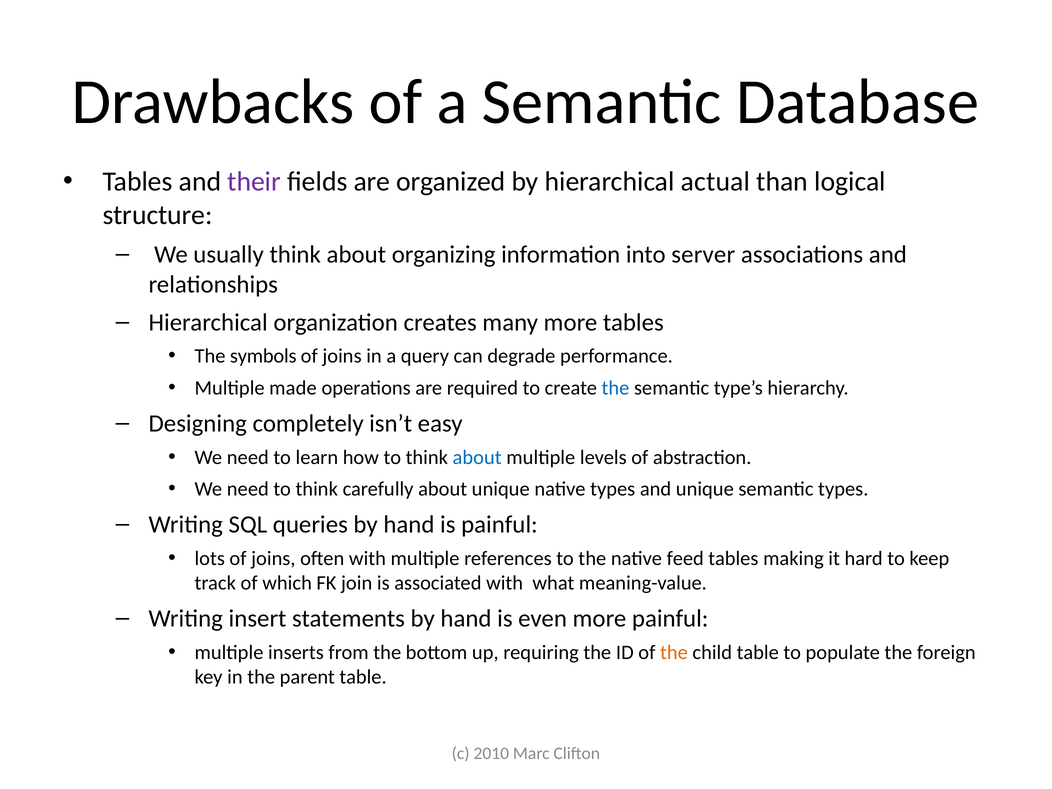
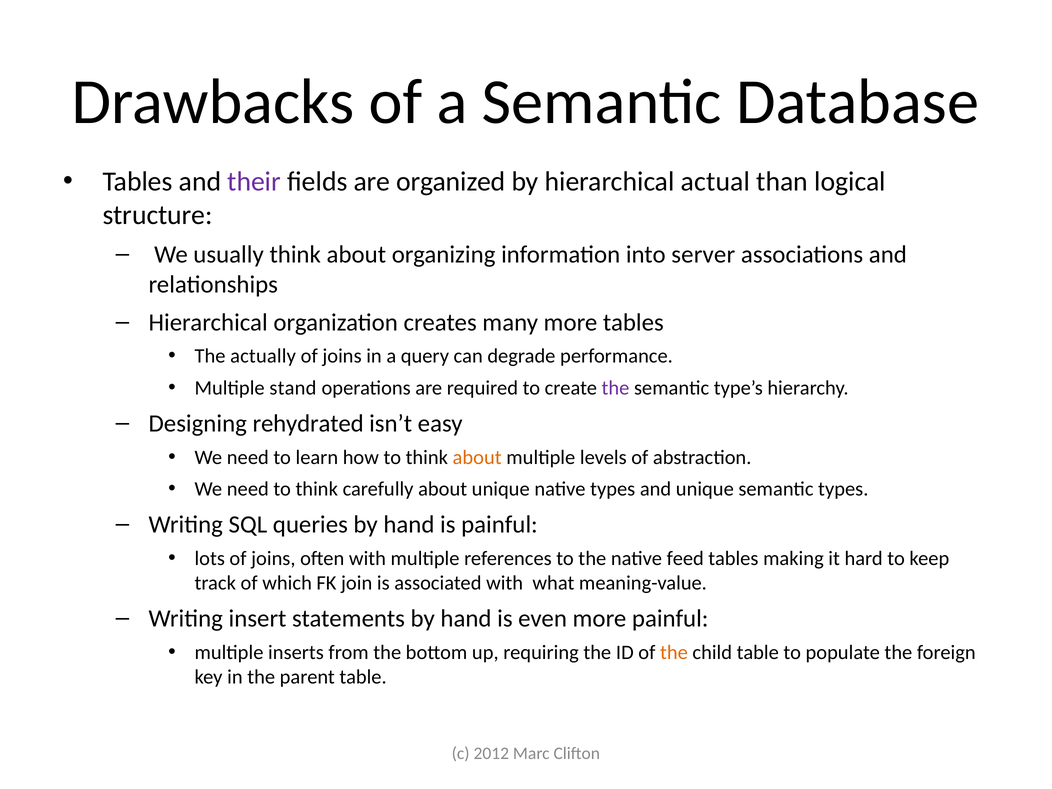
symbols: symbols -> actually
made: made -> stand
the at (615, 388) colour: blue -> purple
completely: completely -> rehydrated
about at (477, 457) colour: blue -> orange
2010: 2010 -> 2012
